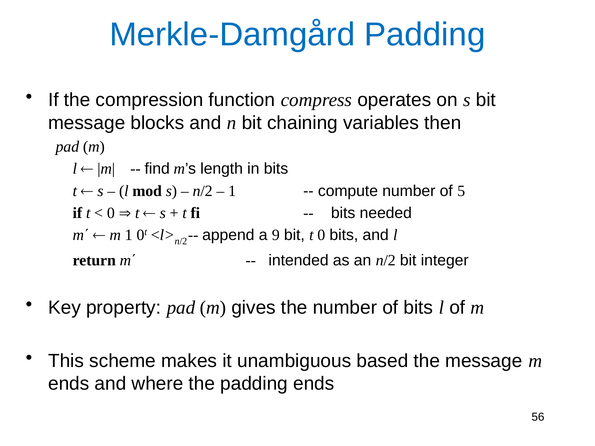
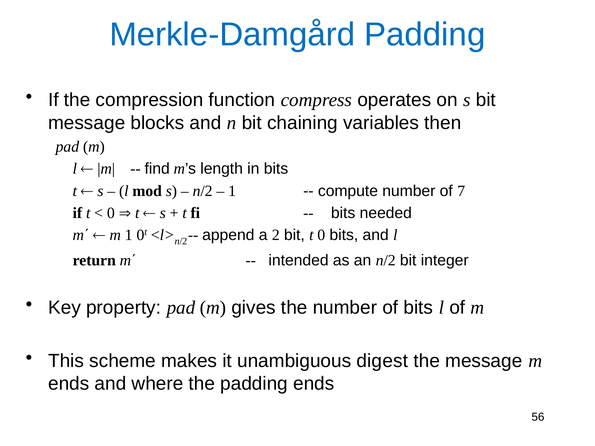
5: 5 -> 7
9: 9 -> 2
based: based -> digest
